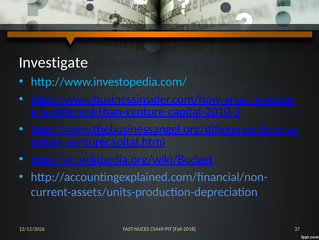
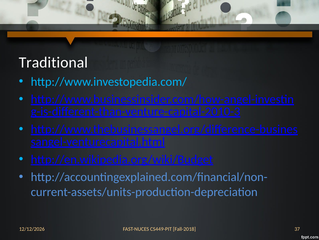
Investigate: Investigate -> Traditional
